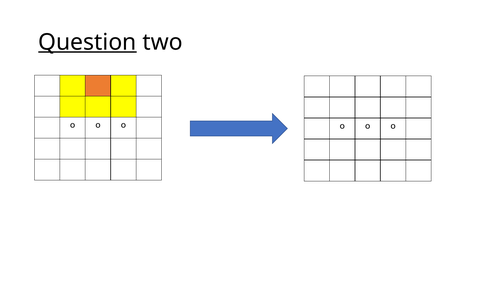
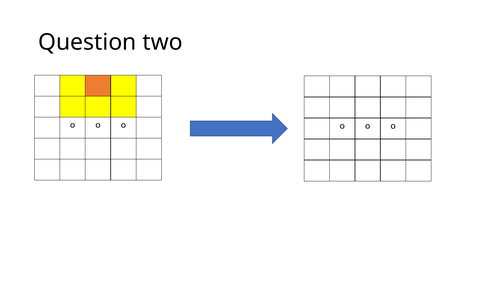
Question underline: present -> none
